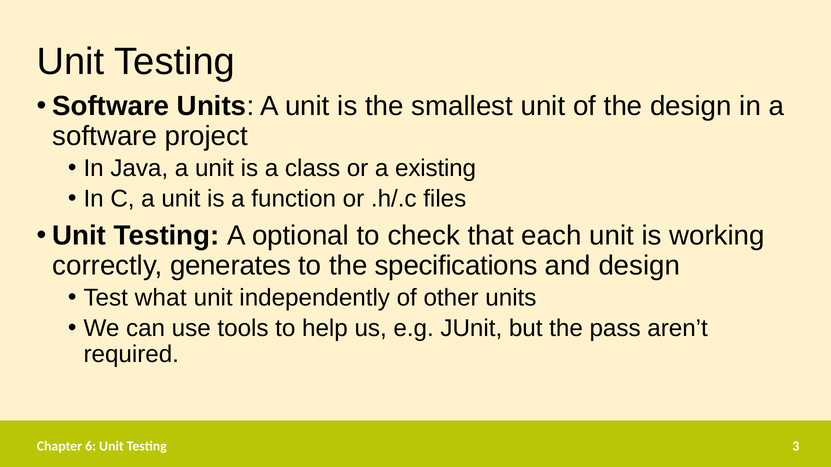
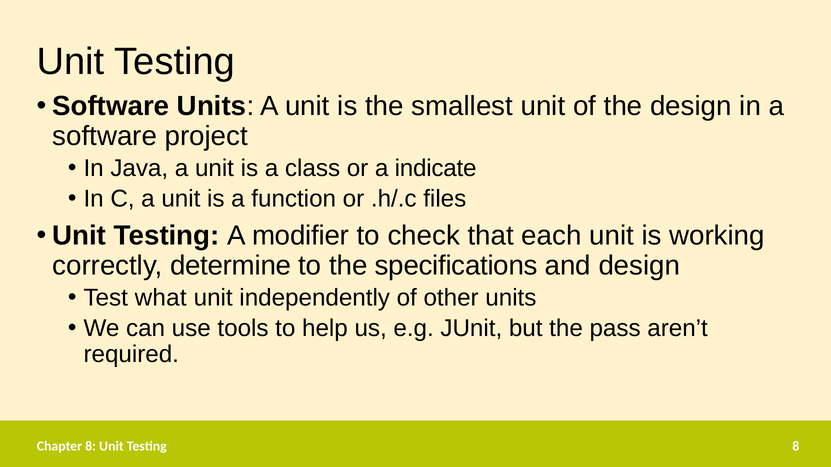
existing: existing -> indicate
optional: optional -> modifier
generates: generates -> determine
Chapter 6: 6 -> 8
Testing 3: 3 -> 8
